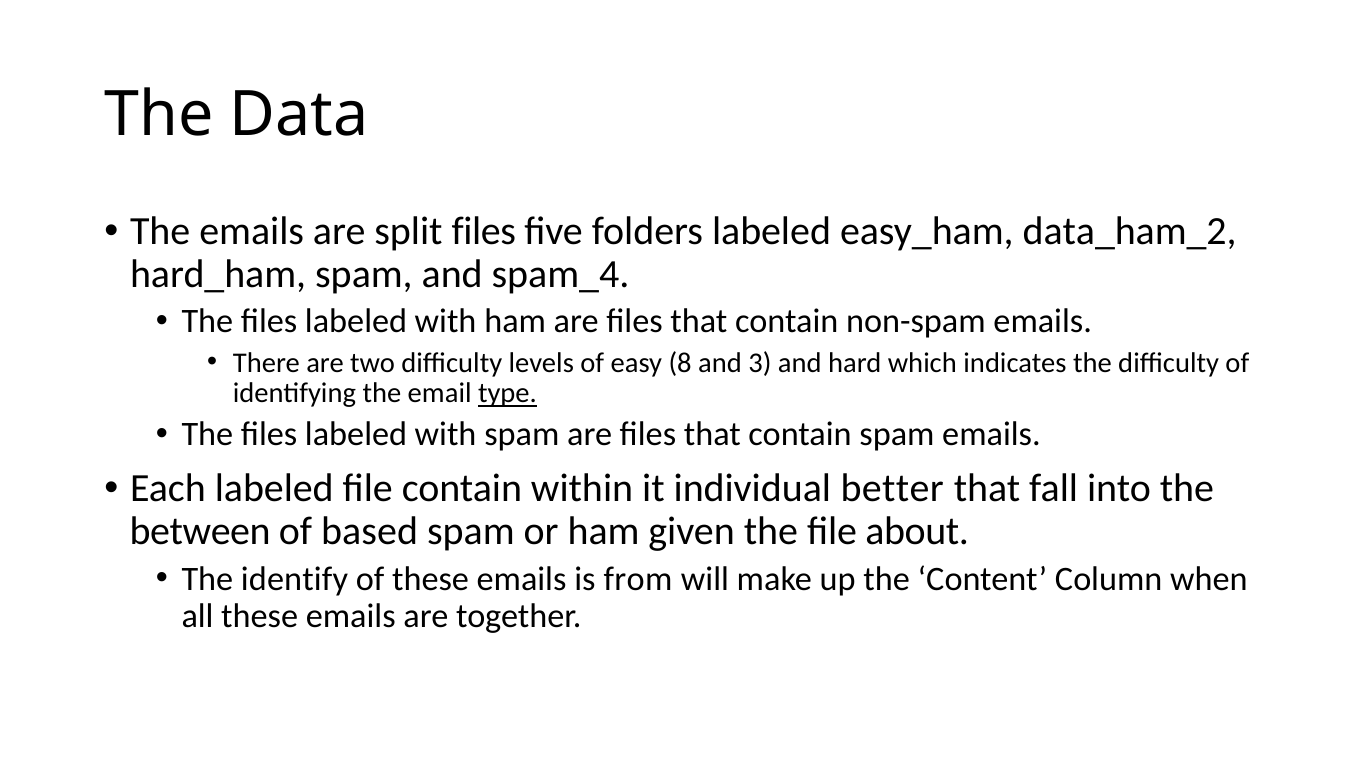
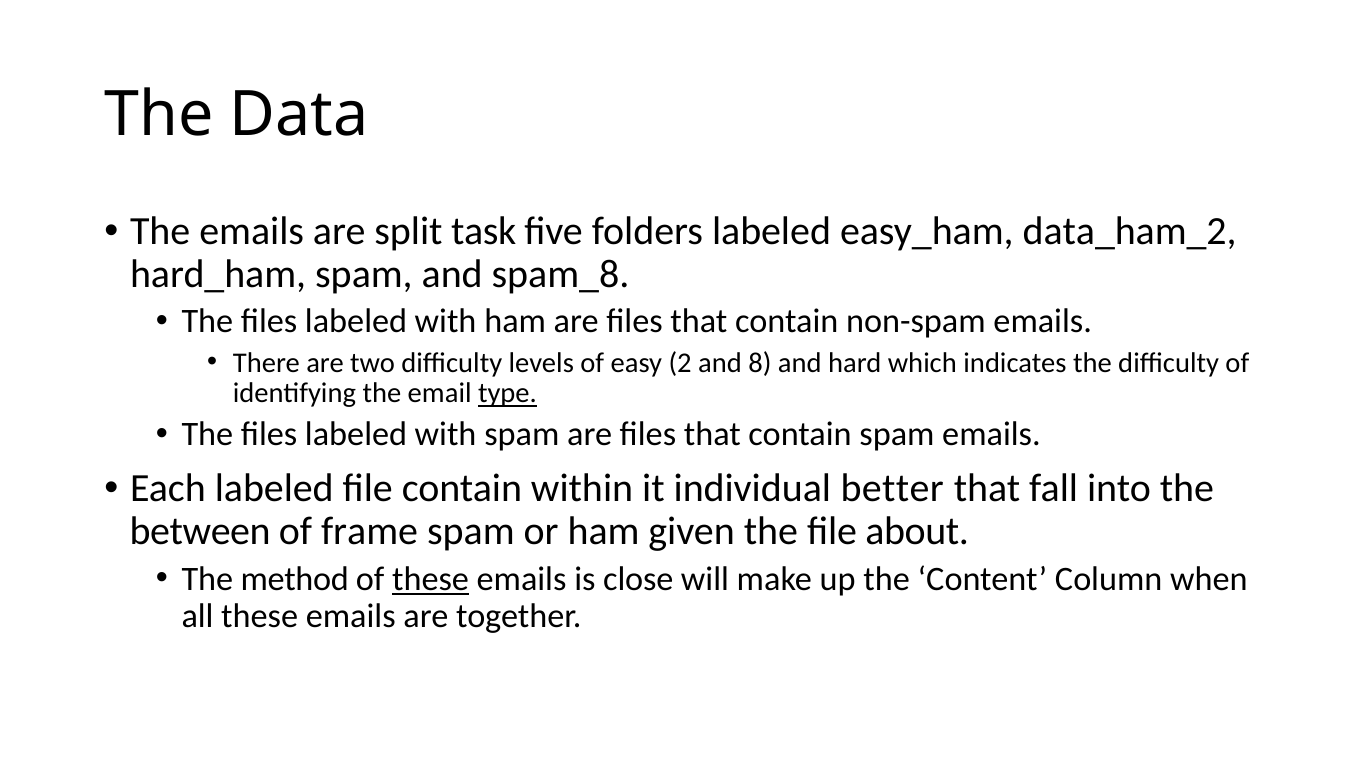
split files: files -> task
spam_4: spam_4 -> spam_8
8: 8 -> 2
3: 3 -> 8
based: based -> frame
identify: identify -> method
these at (431, 579) underline: none -> present
from: from -> close
